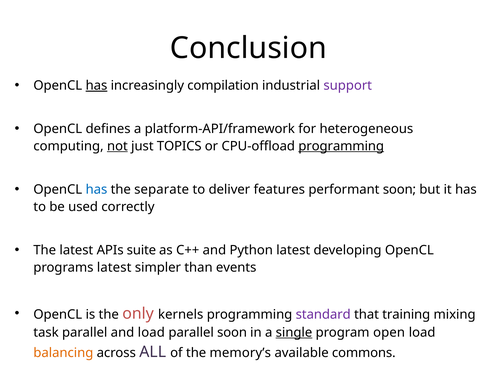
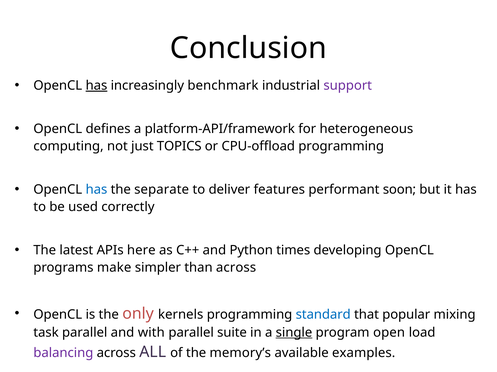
compilation: compilation -> benchmark
not underline: present -> none
programming at (341, 146) underline: present -> none
suite: suite -> here
Python latest: latest -> times
programs latest: latest -> make
than events: events -> across
standard colour: purple -> blue
training: training -> popular
and load: load -> with
parallel soon: soon -> suite
balancing colour: orange -> purple
commons: commons -> examples
